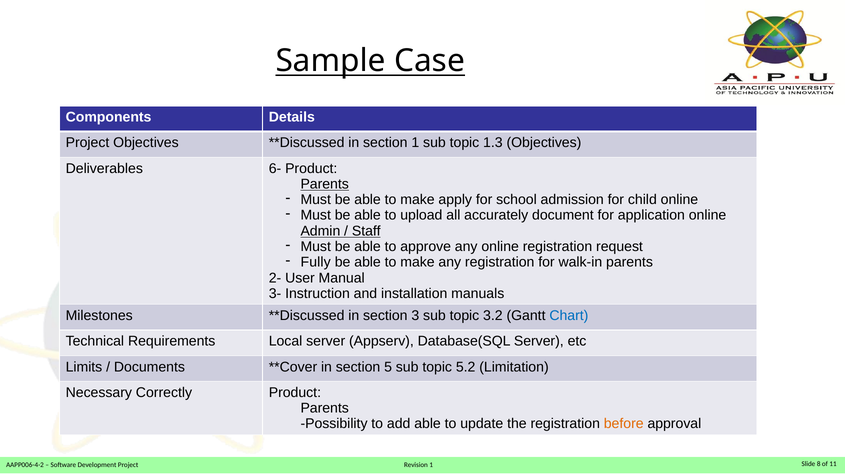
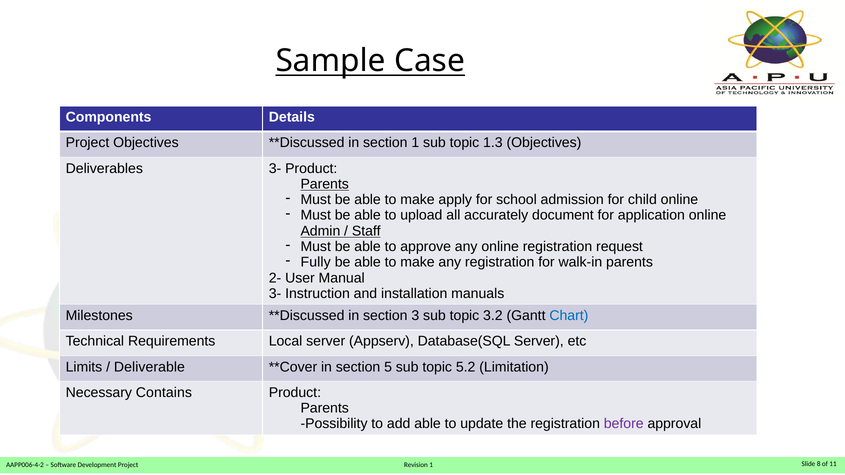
Deliverables 6-: 6- -> 3-
Documents: Documents -> Deliverable
Correctly: Correctly -> Contains
before colour: orange -> purple
